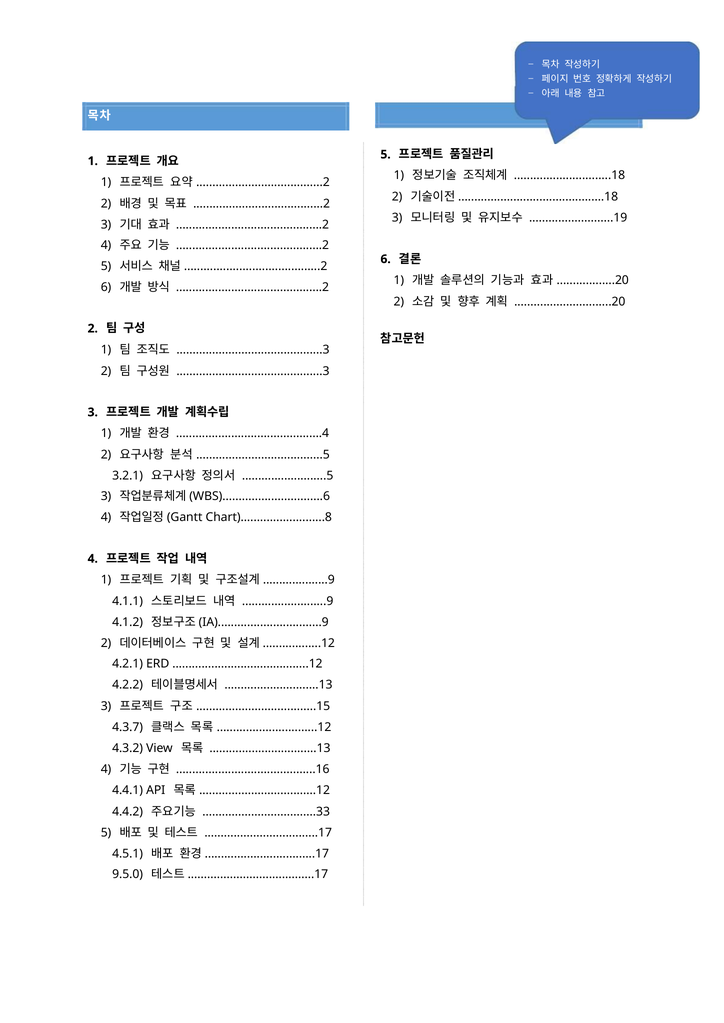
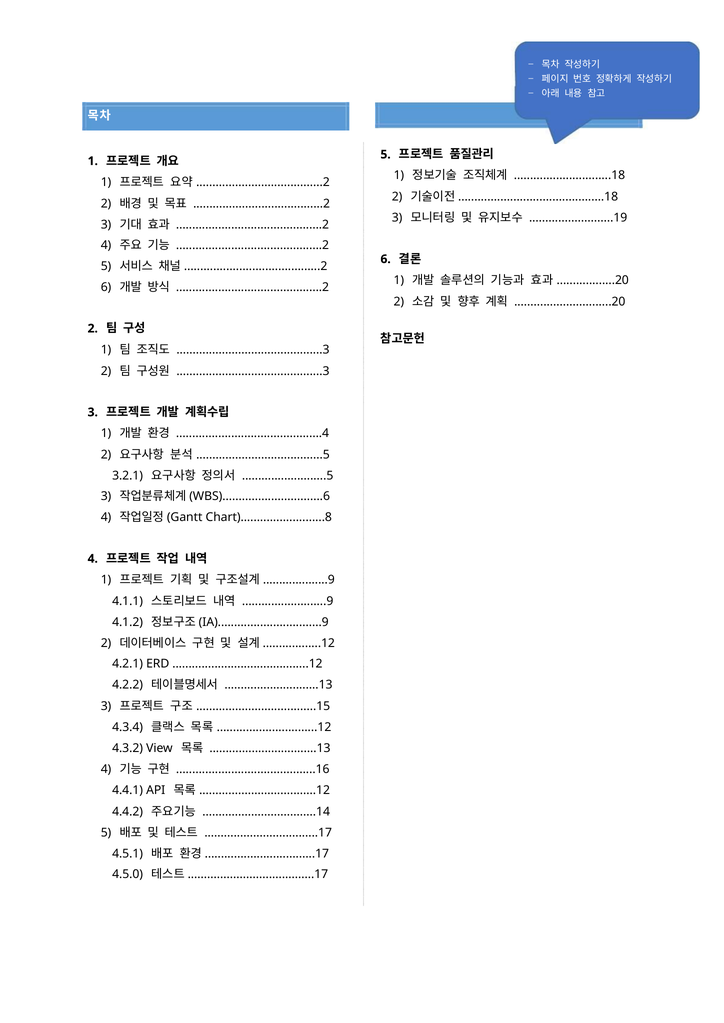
4.3.7: 4.3.7 -> 4.3.4
...................................33: ...................................33 -> ...................................14
9.5.0: 9.5.0 -> 4.5.0
